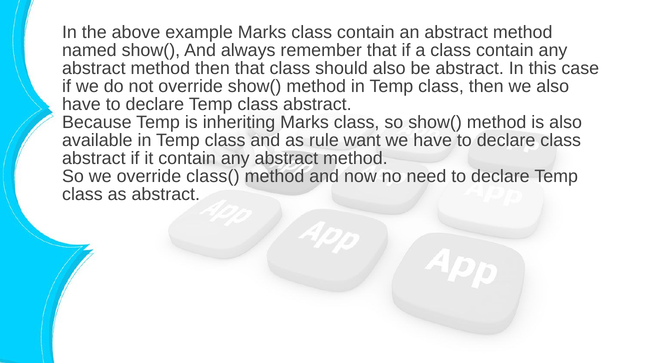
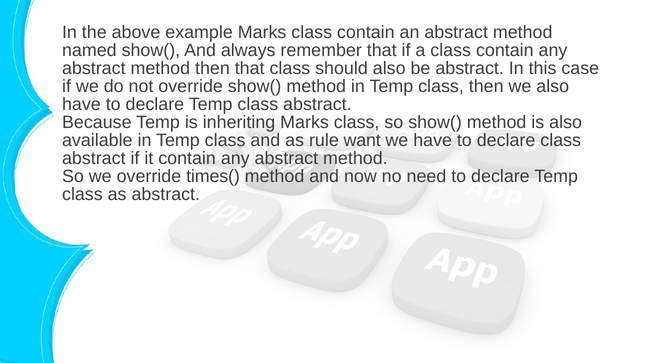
class(: class( -> times(
